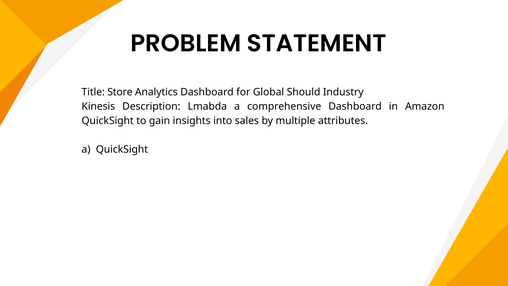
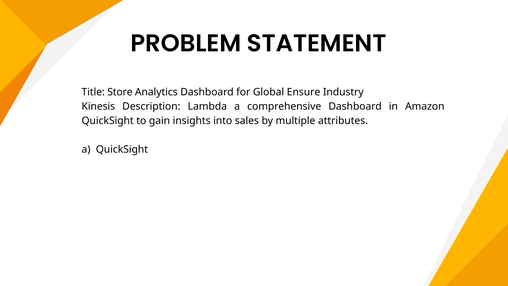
Should: Should -> Ensure
Lmabda: Lmabda -> Lambda
